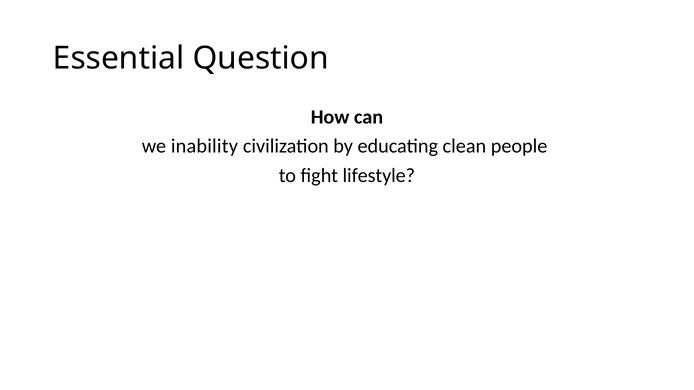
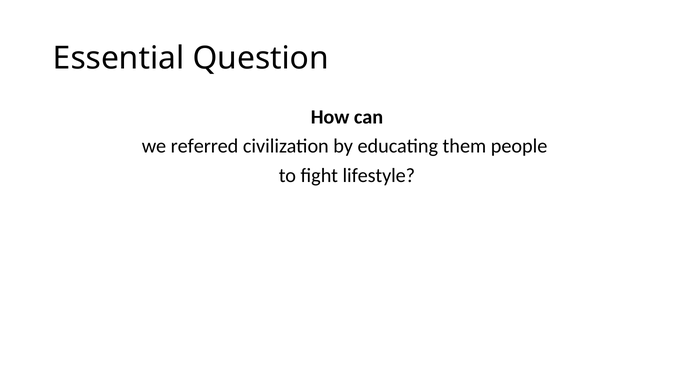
inability: inability -> referred
clean: clean -> them
